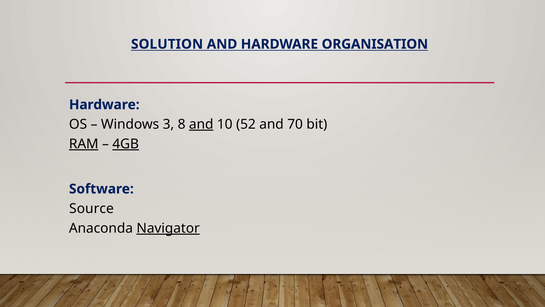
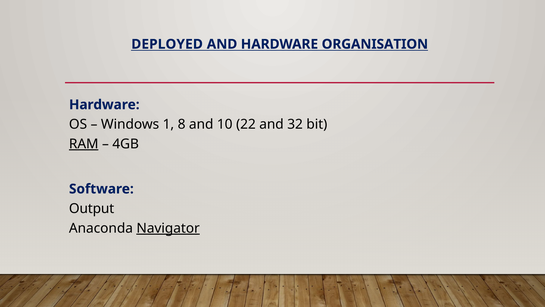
SOLUTION: SOLUTION -> DEPLOYED
3: 3 -> 1
and at (201, 124) underline: present -> none
52: 52 -> 22
70: 70 -> 32
4GB underline: present -> none
Source: Source -> Output
